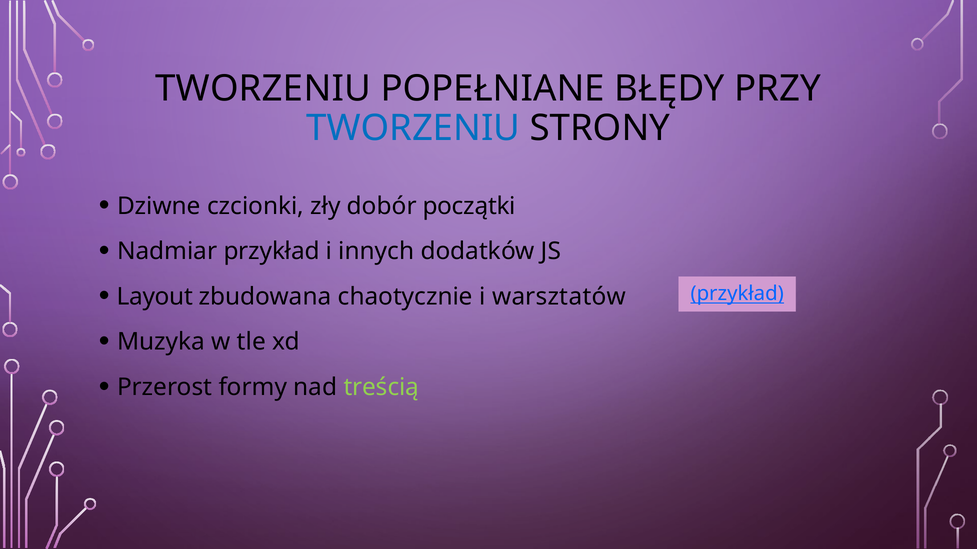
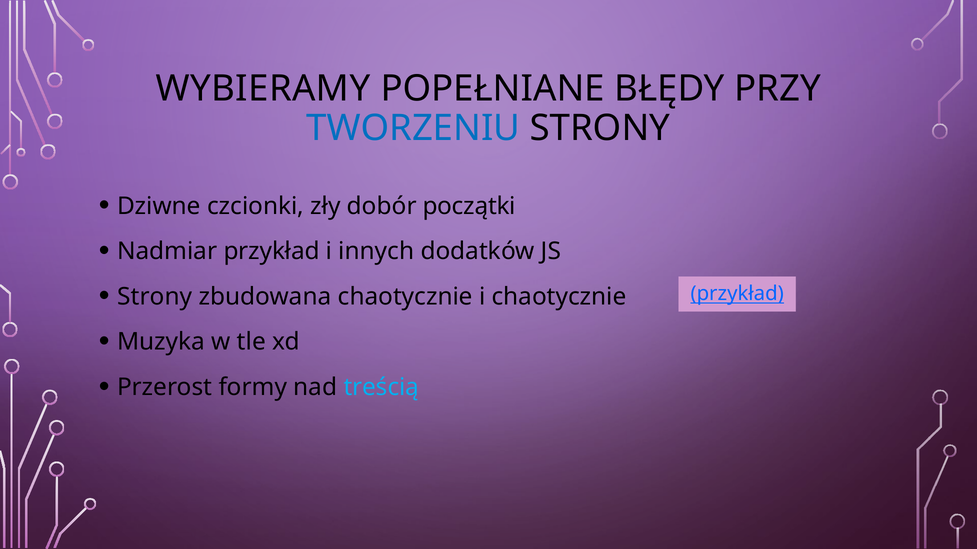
TWORZENIU at (263, 89): TWORZENIU -> WYBIERAMY
Layout at (155, 297): Layout -> Strony
i warsztatów: warsztatów -> chaotycznie
treścią colour: light green -> light blue
